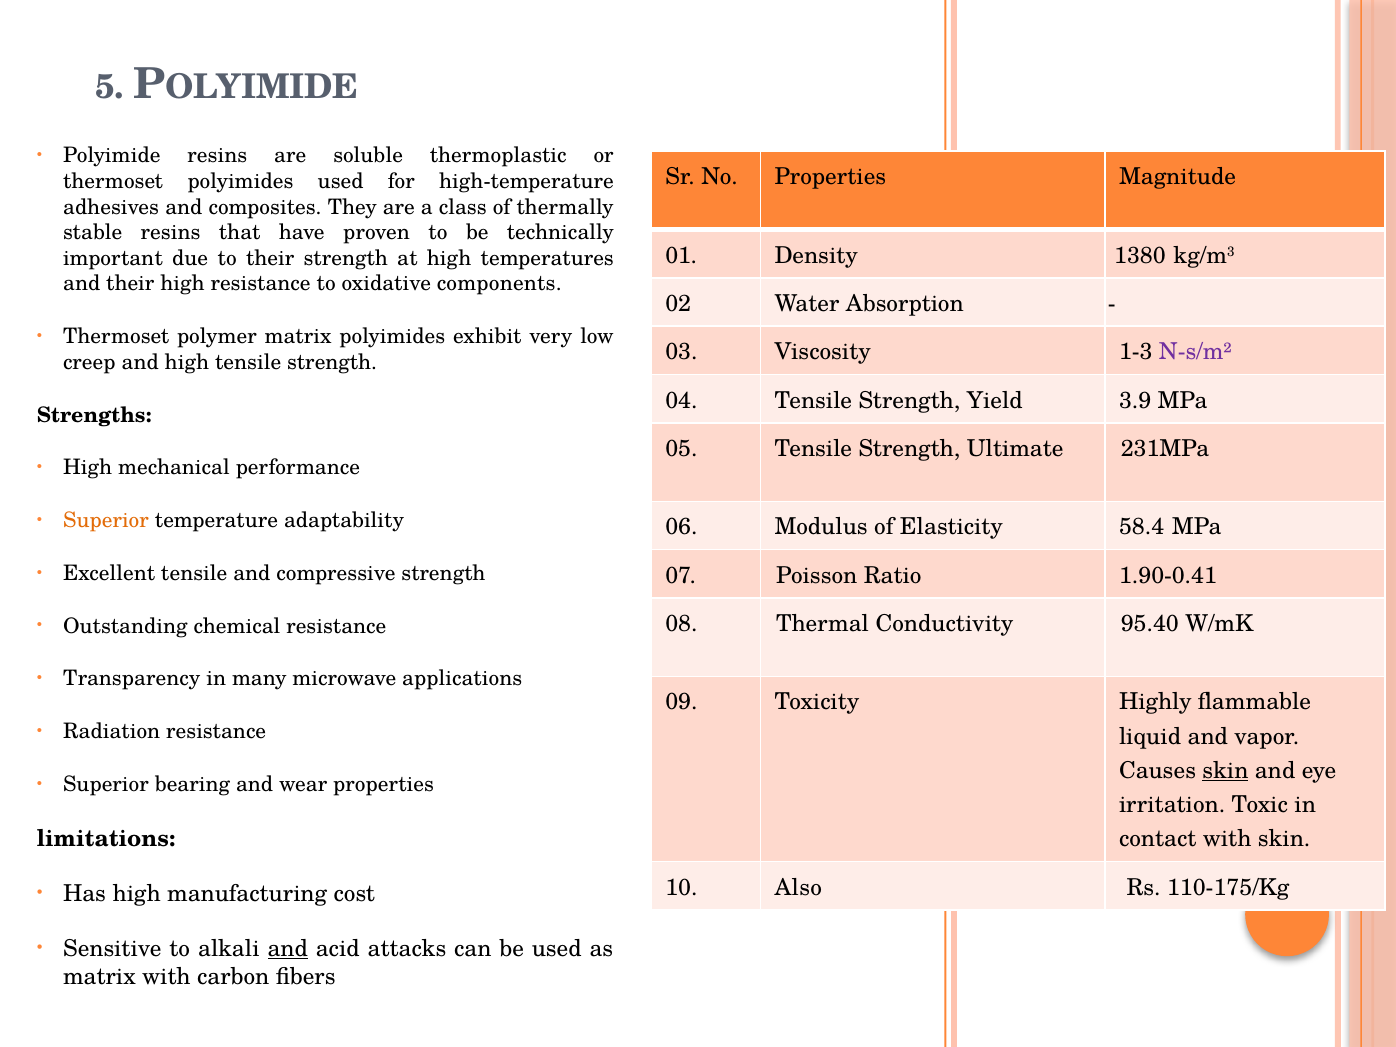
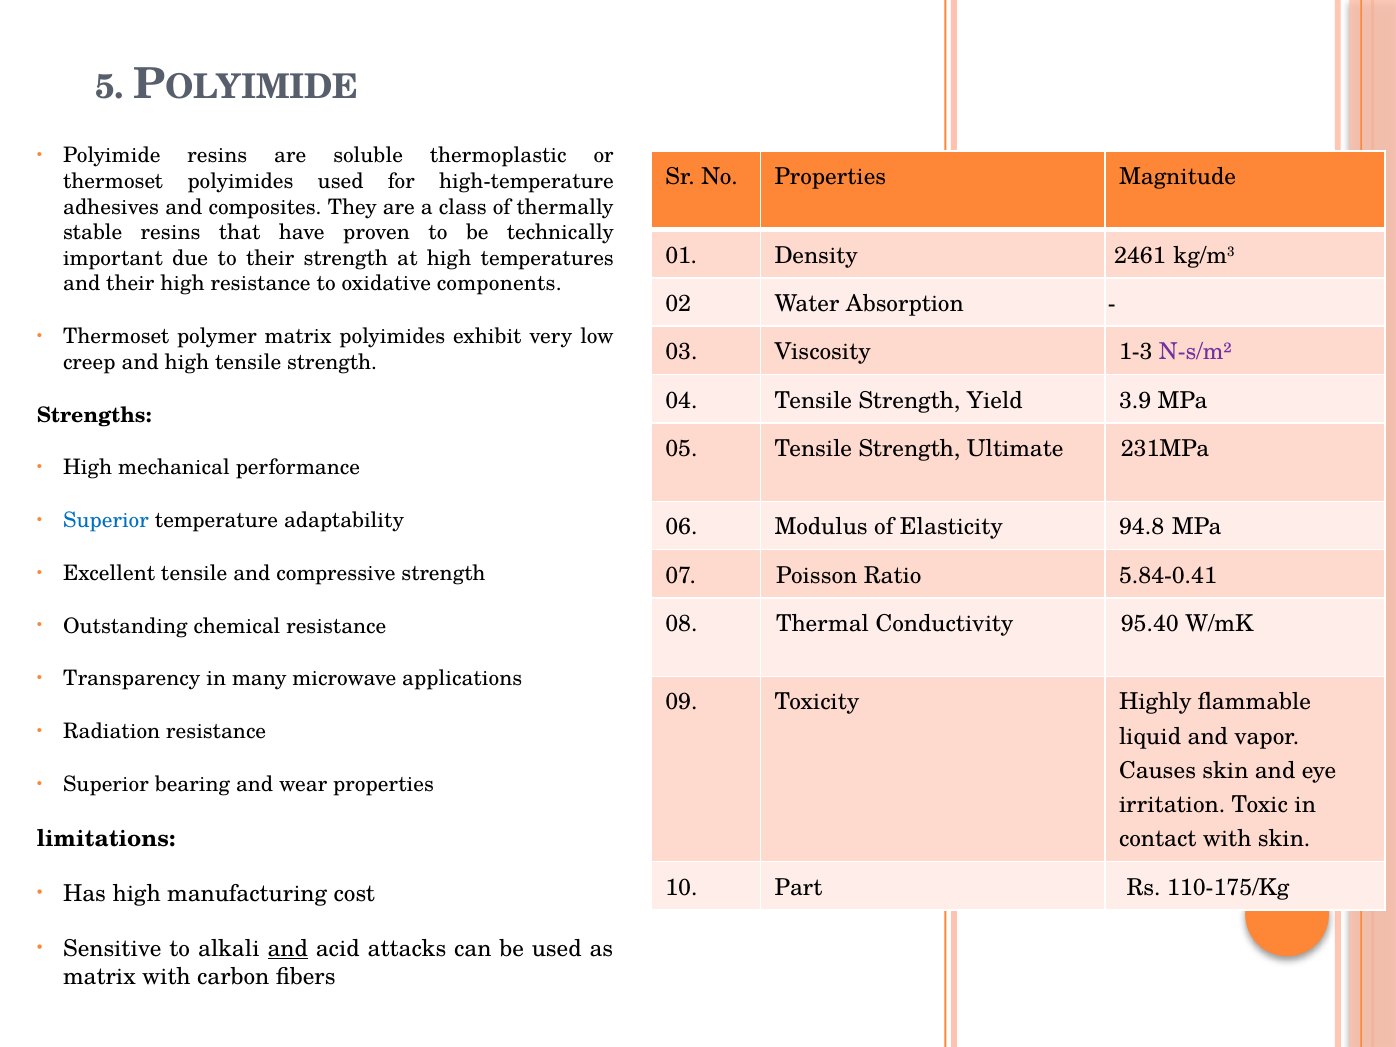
1380: 1380 -> 2461
Superior at (106, 521) colour: orange -> blue
58.4: 58.4 -> 94.8
1.90-0.41: 1.90-0.41 -> 5.84-0.41
skin at (1225, 771) underline: present -> none
Also: Also -> Part
